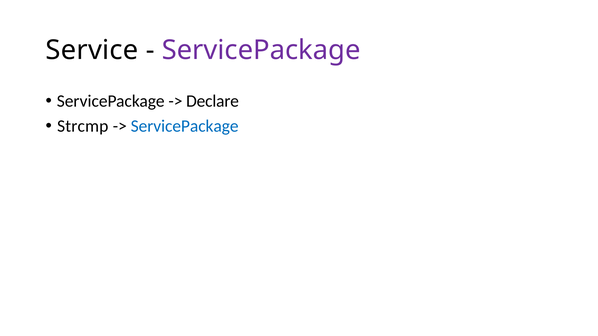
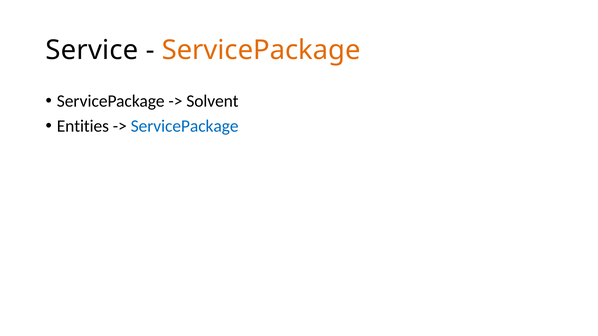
ServicePackage at (261, 50) colour: purple -> orange
Declare: Declare -> Solvent
Strcmp: Strcmp -> Entities
